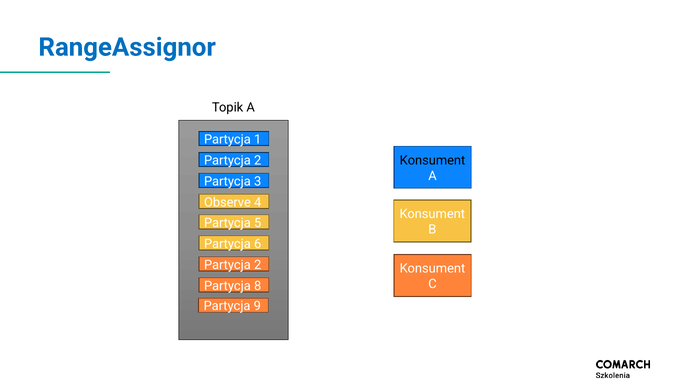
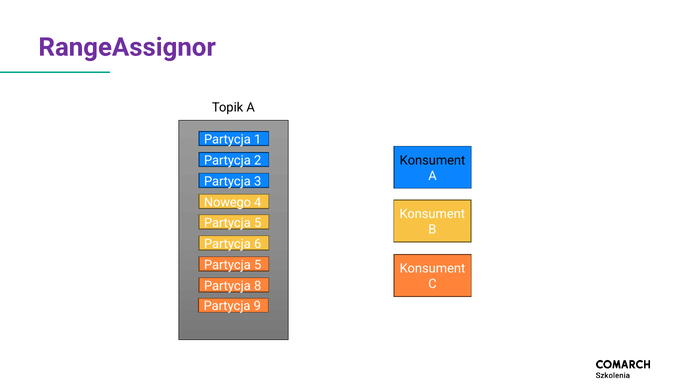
RangeAssignor colour: blue -> purple
Observe: Observe -> Nowego
2 at (258, 265): 2 -> 5
